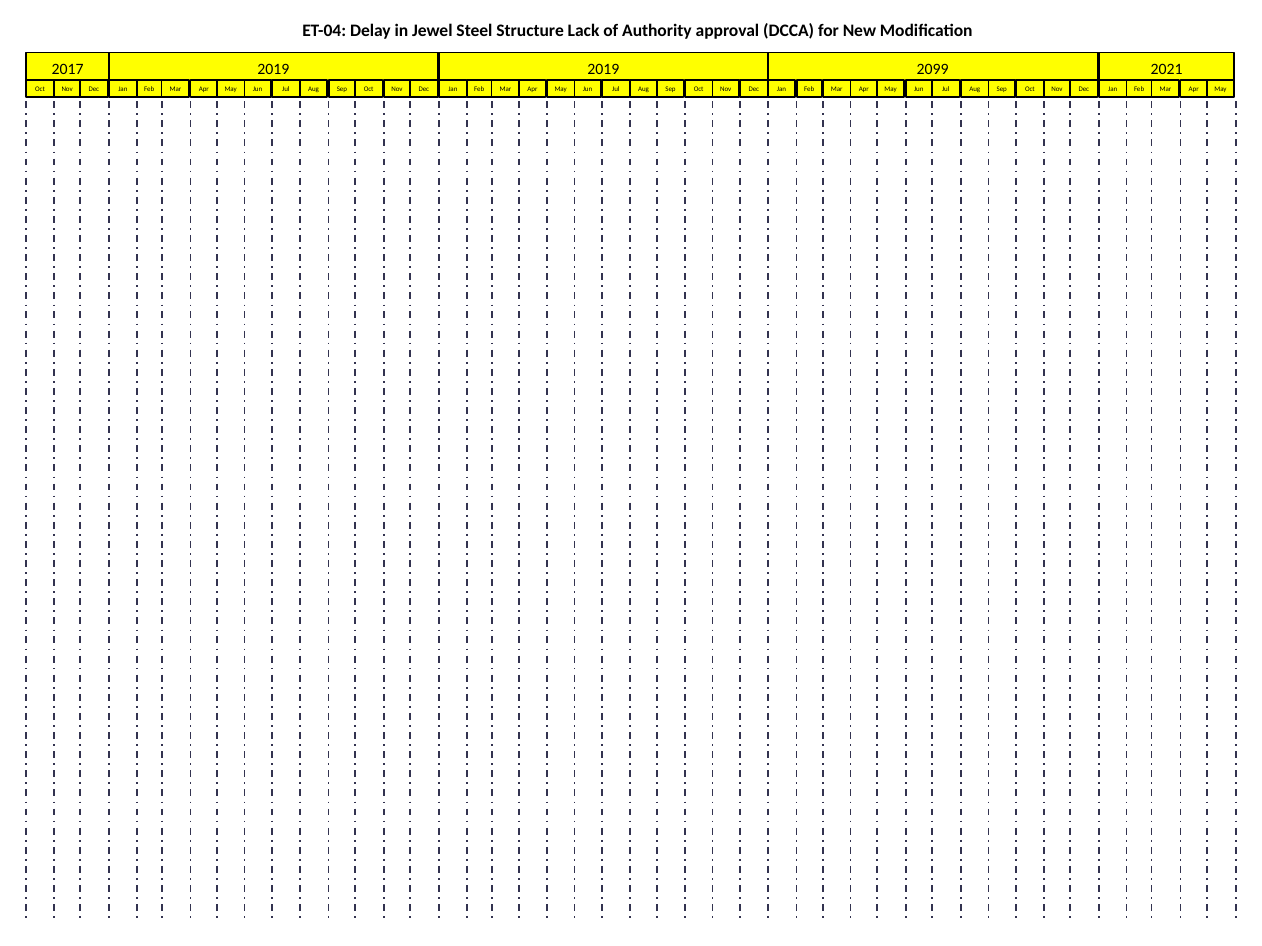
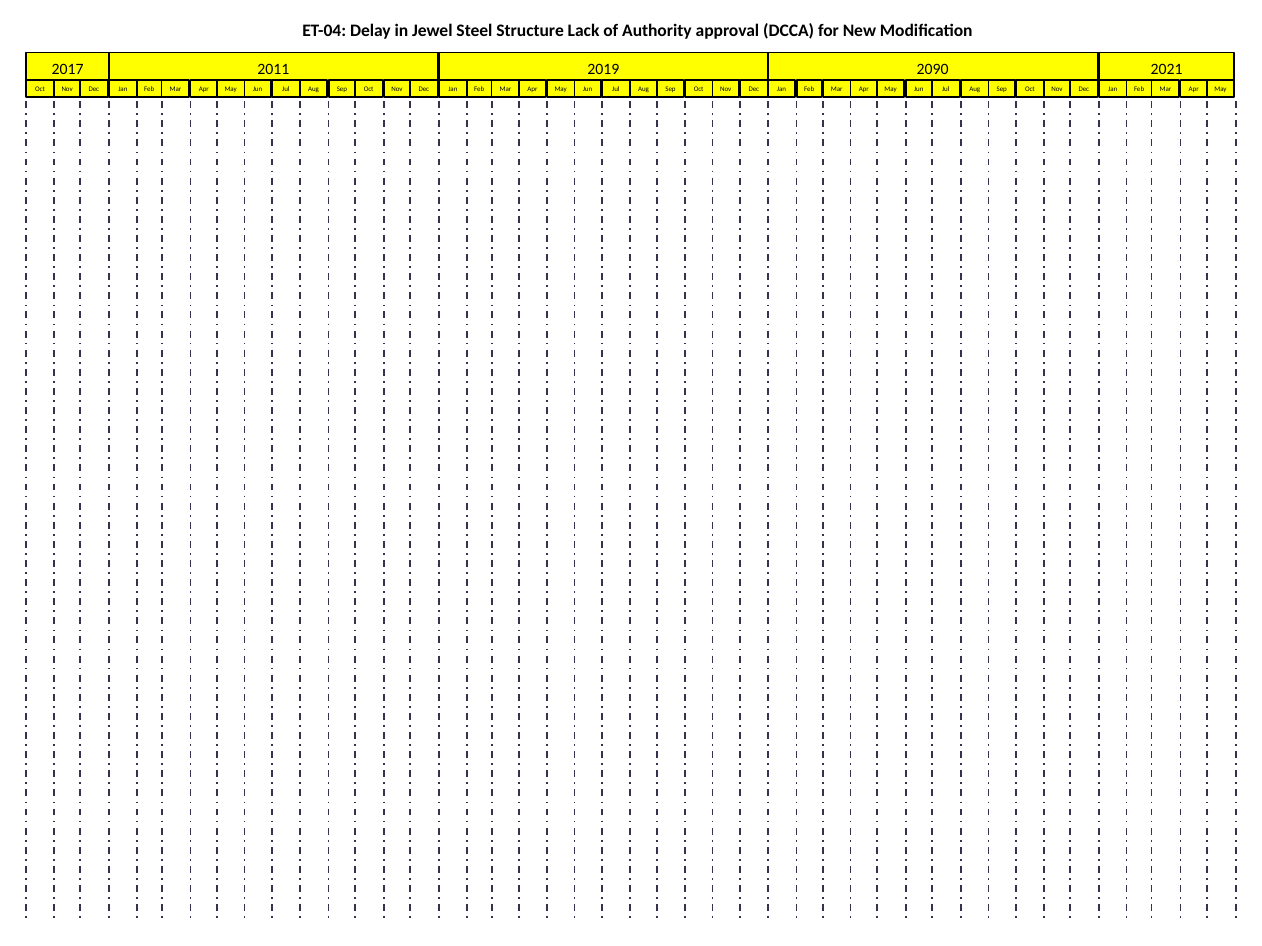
2017 2019: 2019 -> 2011
2099: 2099 -> 2090
